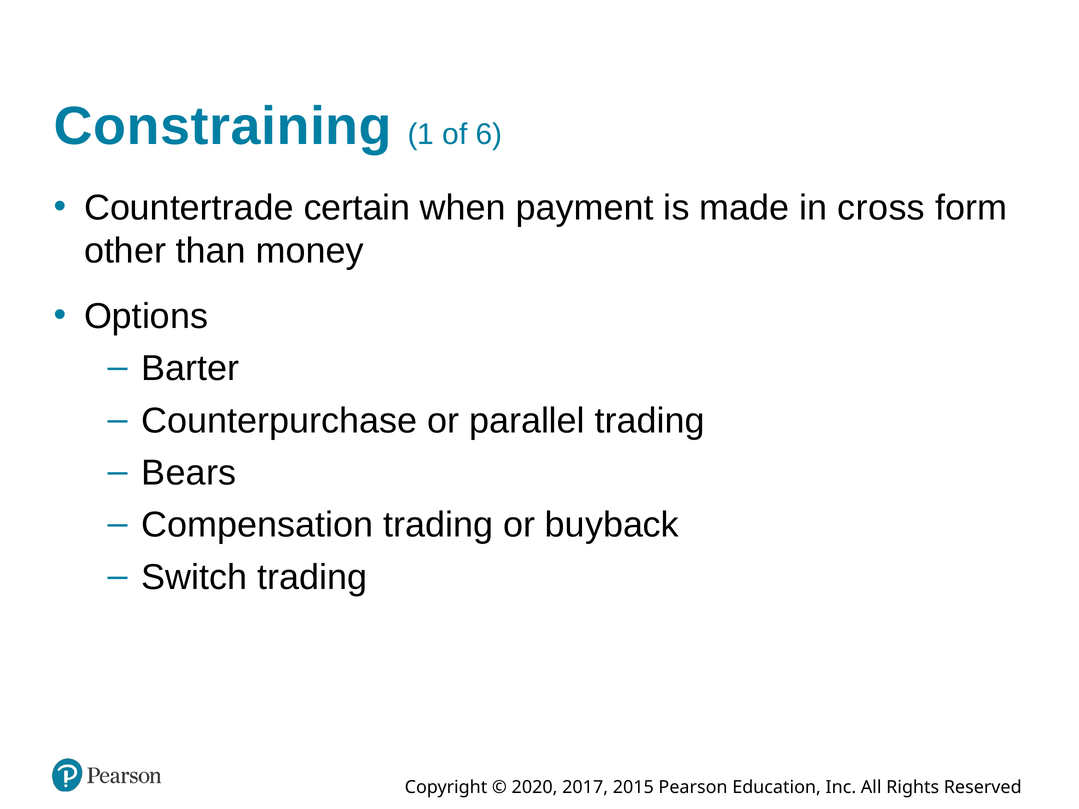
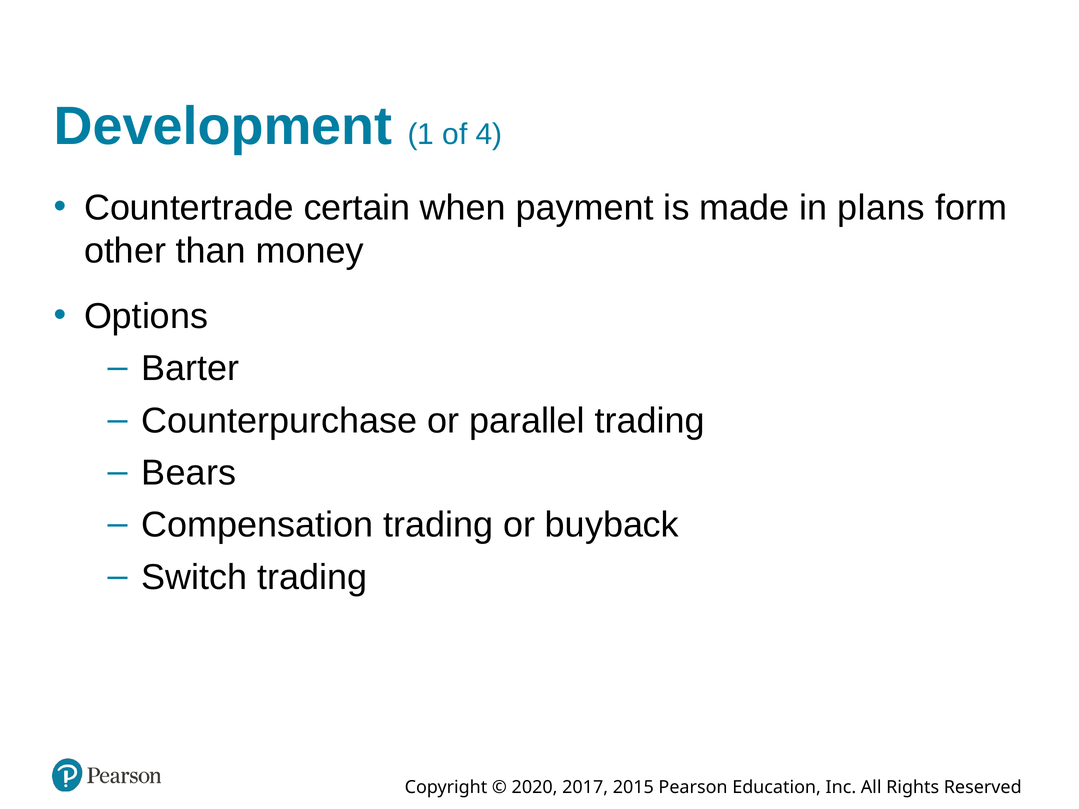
Constraining: Constraining -> Development
6: 6 -> 4
cross: cross -> plans
